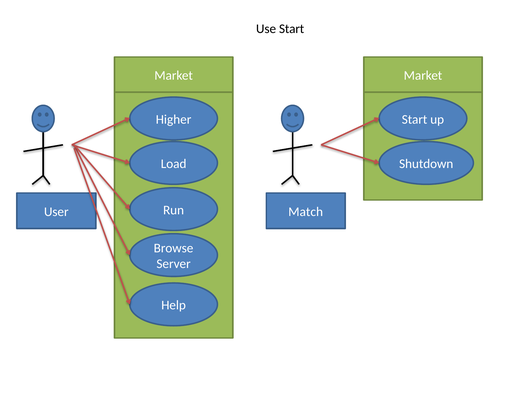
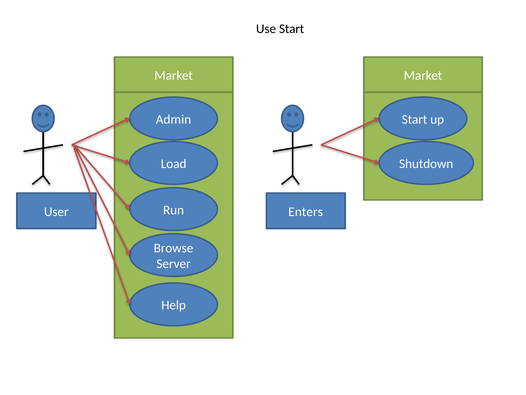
Higher: Higher -> Admin
Match: Match -> Enters
